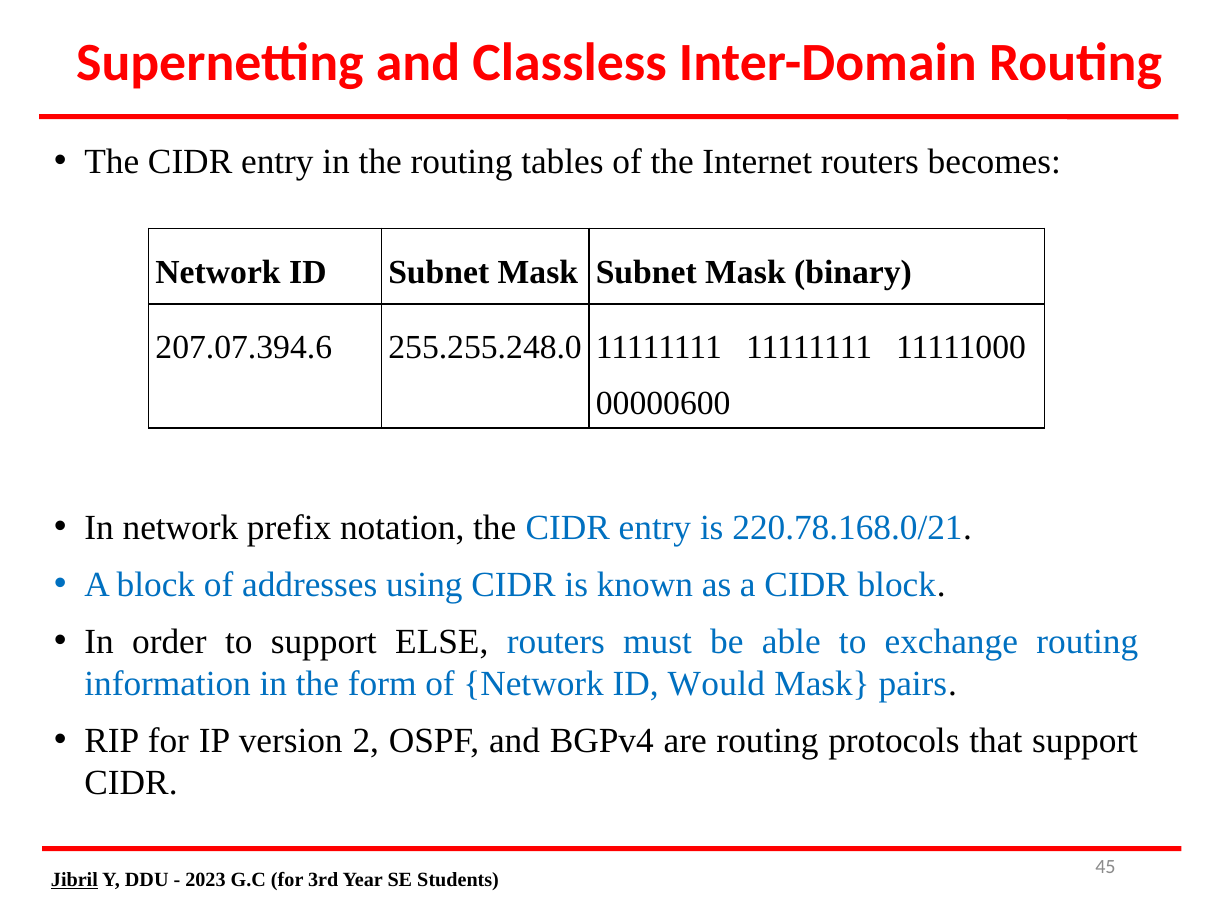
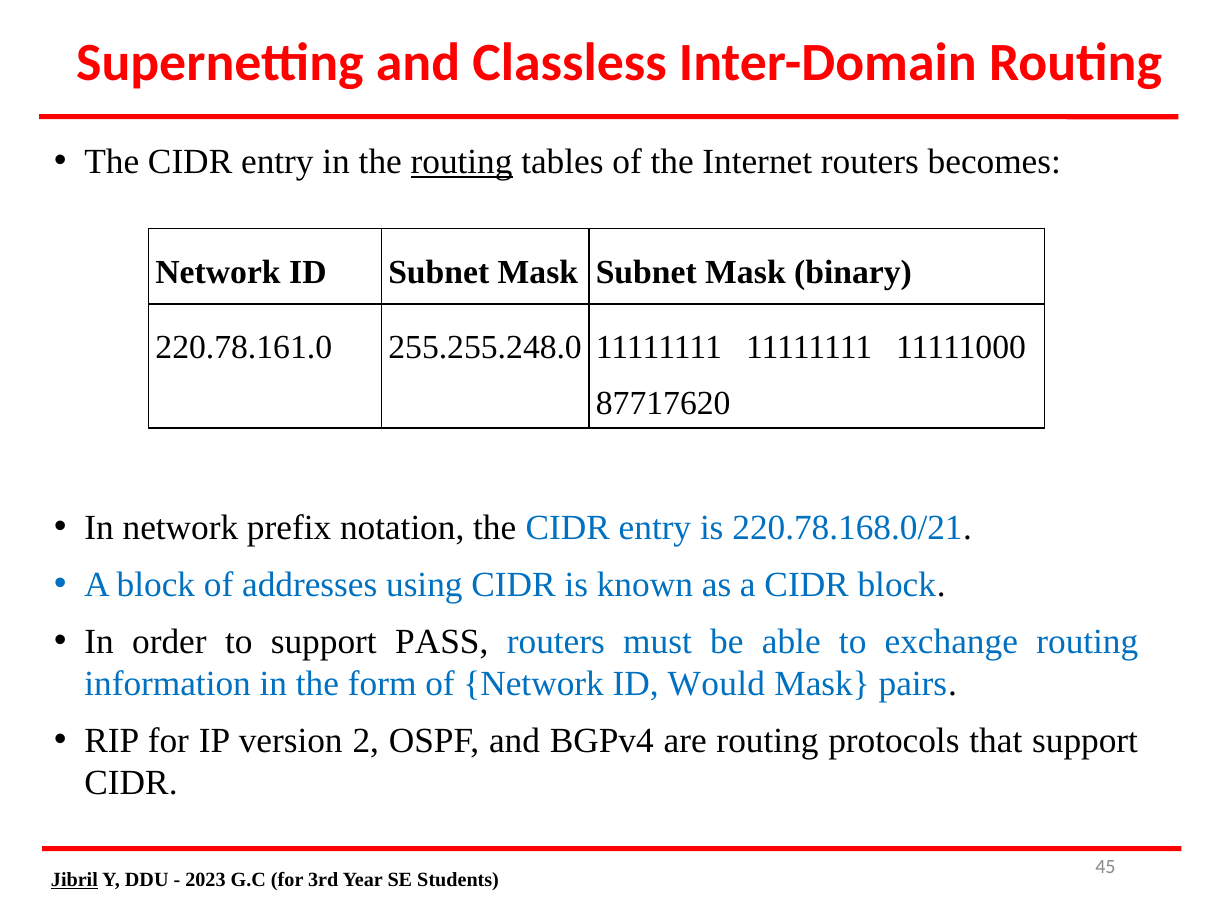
routing at (462, 162) underline: none -> present
207.07.394.6: 207.07.394.6 -> 220.78.161.0
00000600: 00000600 -> 87717620
ELSE: ELSE -> PASS
